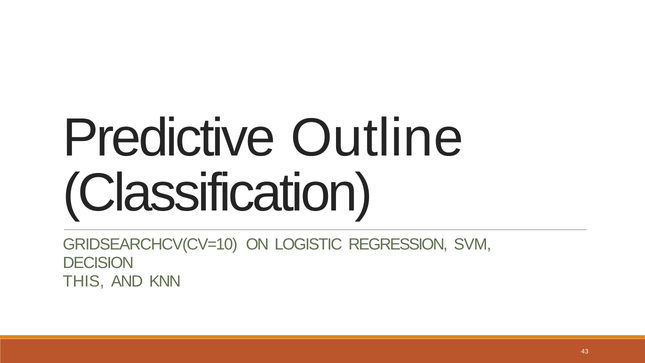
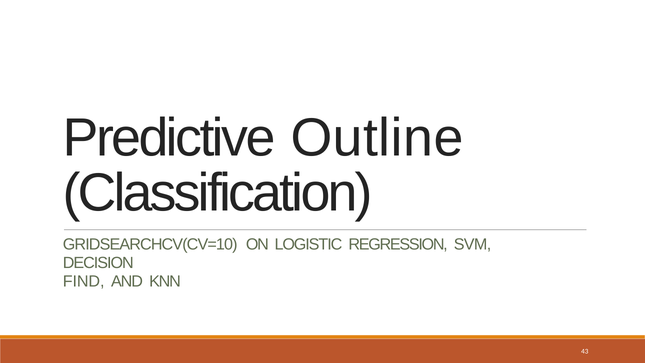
THIS: THIS -> FIND
